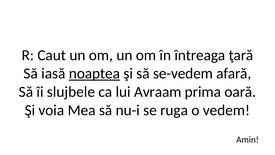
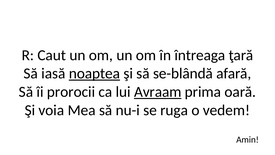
se-vedem: se-vedem -> se-blândă
slujbele: slujbele -> prorocii
Avraam underline: none -> present
